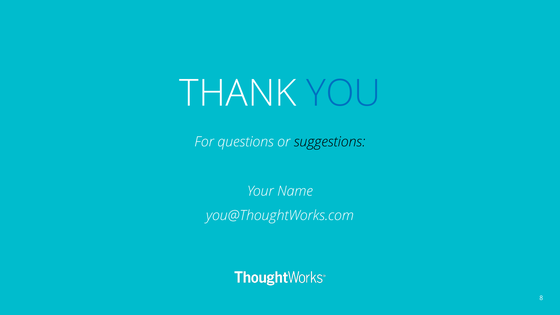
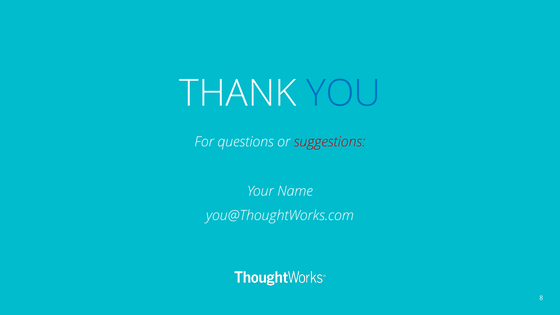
suggestions colour: black -> red
